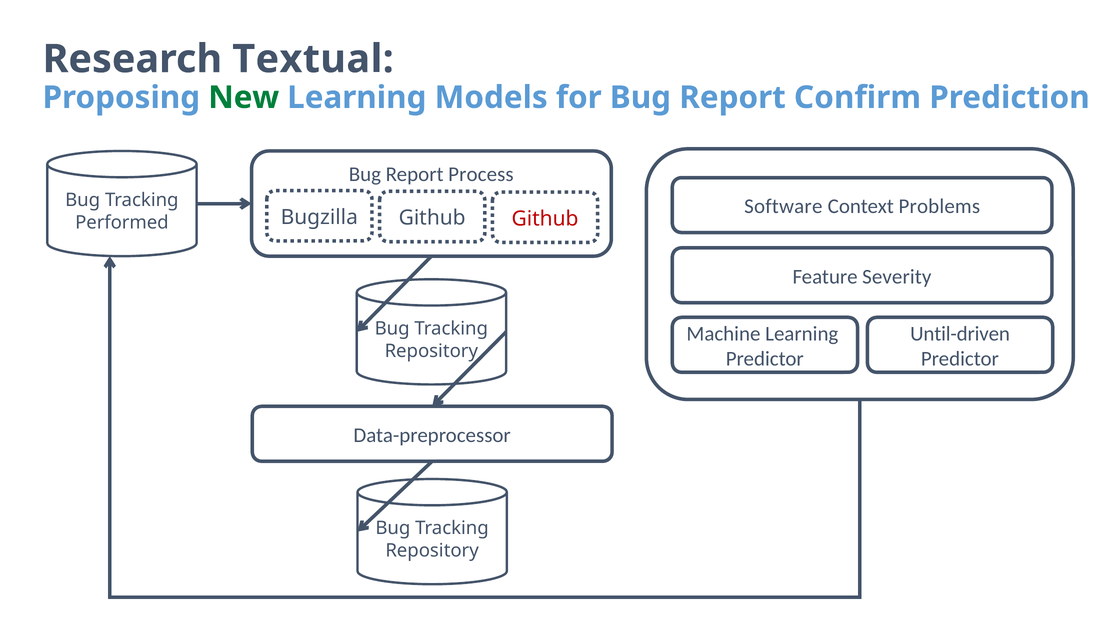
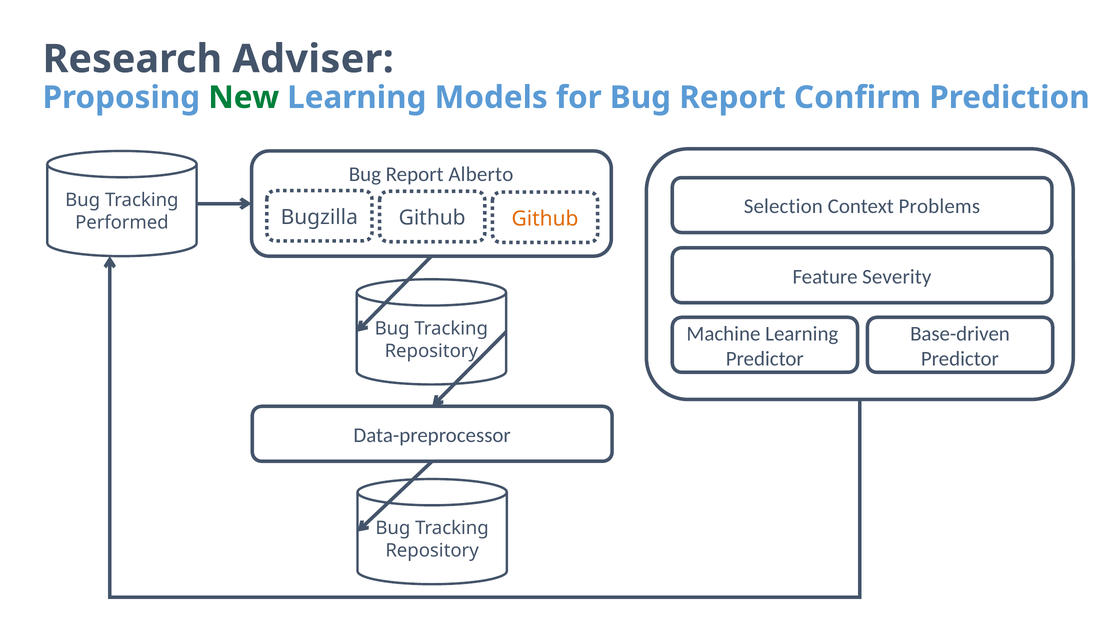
Textual: Textual -> Adviser
Process: Process -> Alberto
Software: Software -> Selection
Github at (545, 219) colour: red -> orange
Until-driven: Until-driven -> Base-driven
